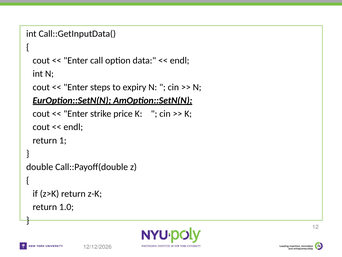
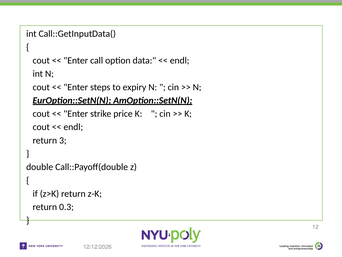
1: 1 -> 3
1.0: 1.0 -> 0.3
